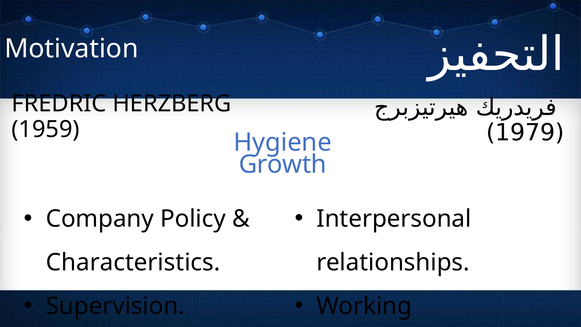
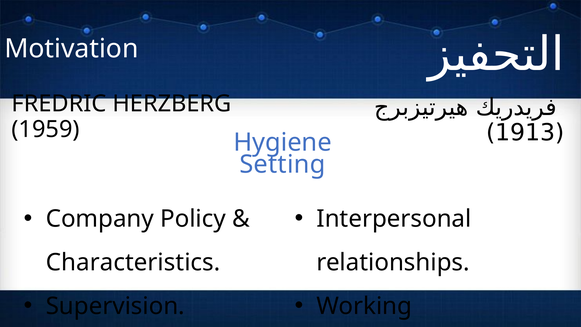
1979: 1979 -> 1913
Growth: Growth -> Setting
